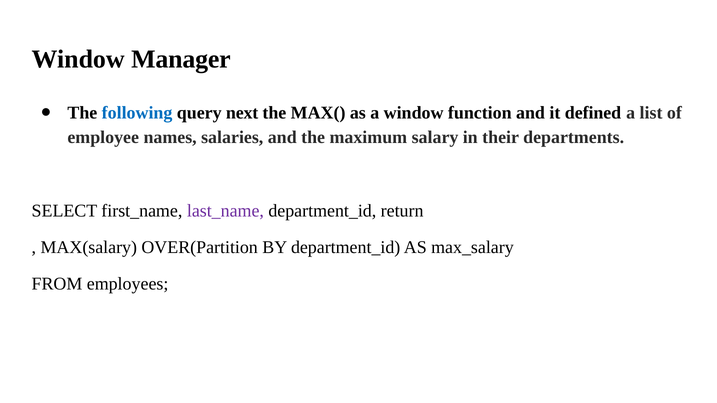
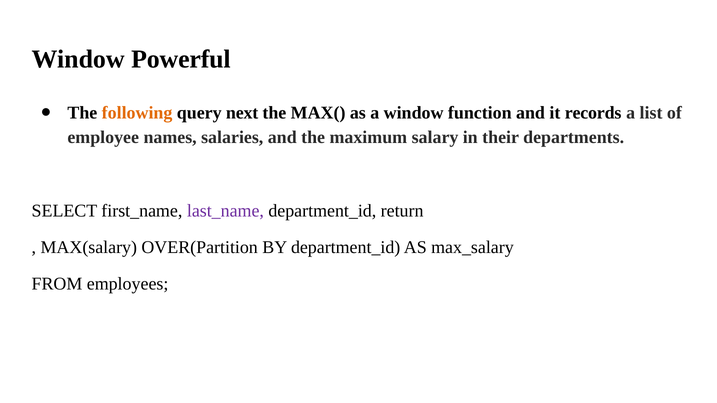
Manager: Manager -> Powerful
following colour: blue -> orange
defined: defined -> records
